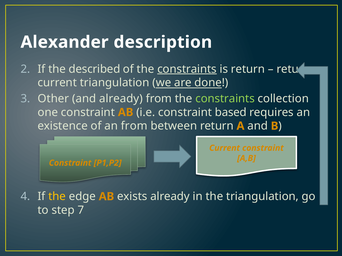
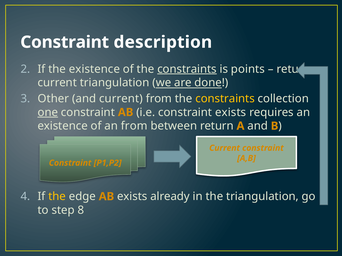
Alexander at (65, 42): Alexander -> Constraint
the described: described -> existence
is return: return -> points
and already: already -> current
constraints at (225, 99) colour: light green -> yellow
one underline: none -> present
constraint based: based -> exists
7: 7 -> 8
